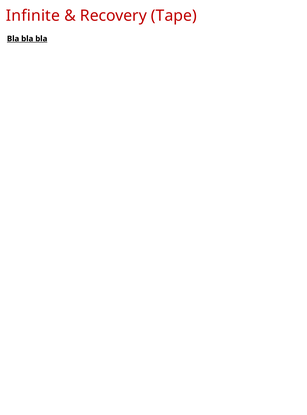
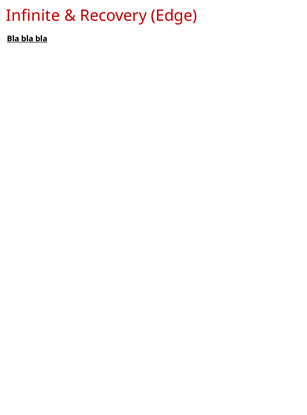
Tape: Tape -> Edge
